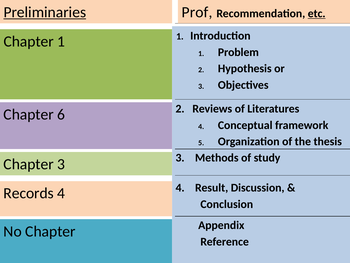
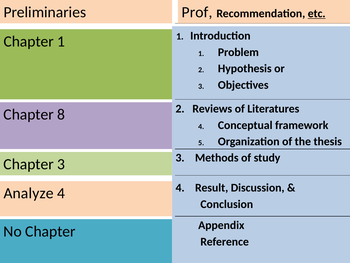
Preliminaries underline: present -> none
6: 6 -> 8
Records: Records -> Analyze
